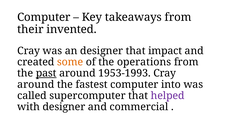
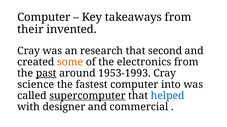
an designer: designer -> research
impact: impact -> second
operations: operations -> electronics
around at (36, 85): around -> science
supercomputer underline: none -> present
helped colour: purple -> blue
